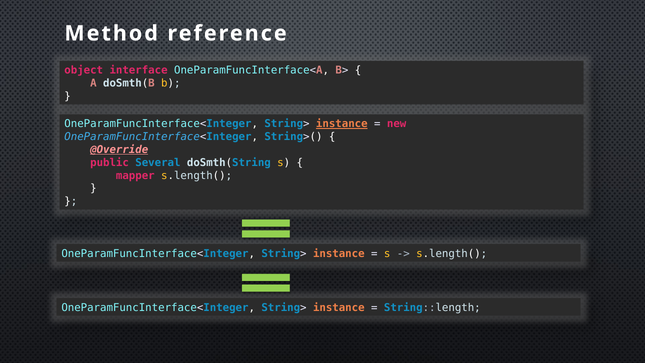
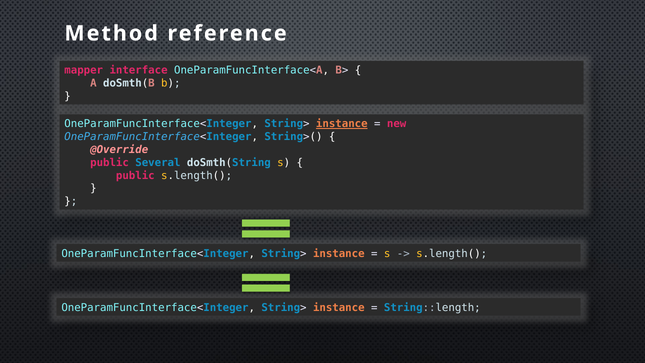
object: object -> mapper
@Override underline: present -> none
mapper at (135, 175): mapper -> public
